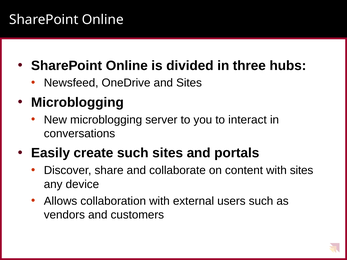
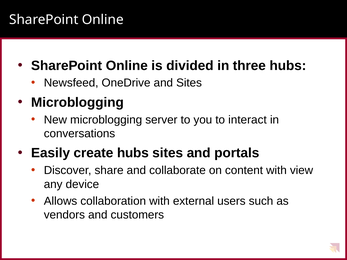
create such: such -> hubs
with sites: sites -> view
